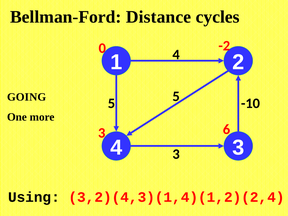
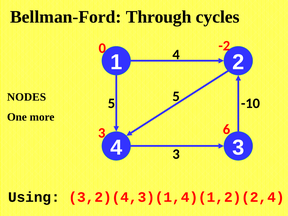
Distance: Distance -> Through
GOING: GOING -> NODES
